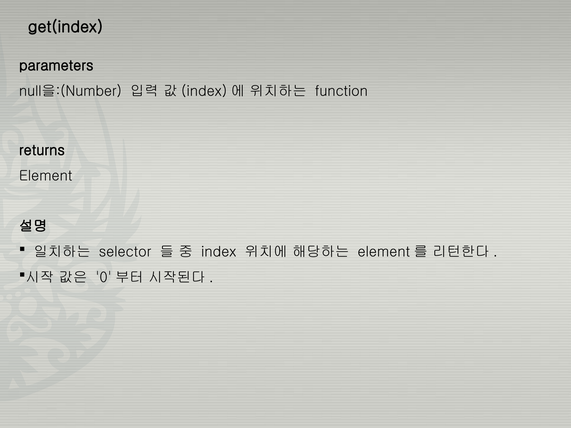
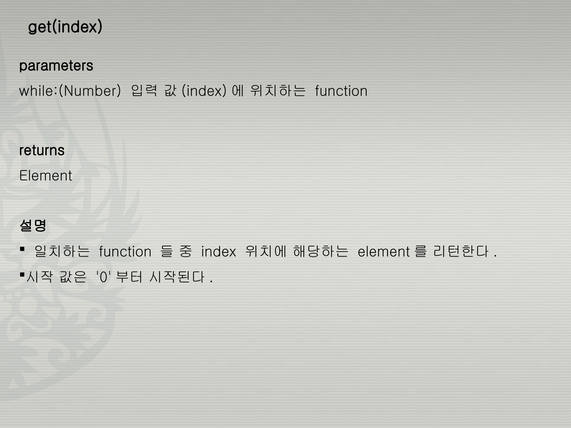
null을:(Number: null을:(Number -> while:(Number
selector at (125, 252): selector -> function
